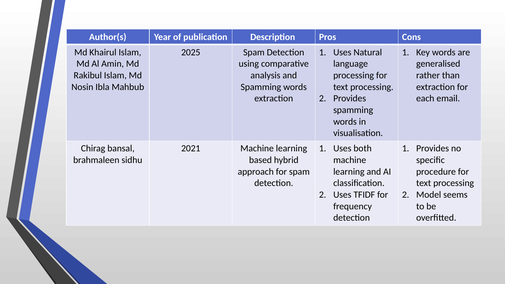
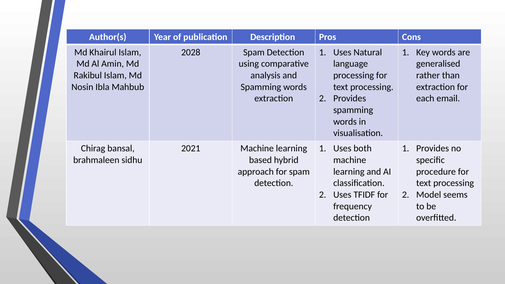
2025: 2025 -> 2028
